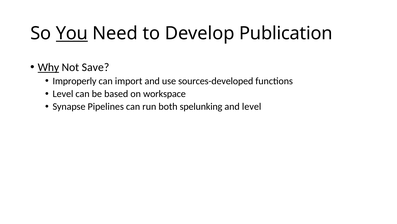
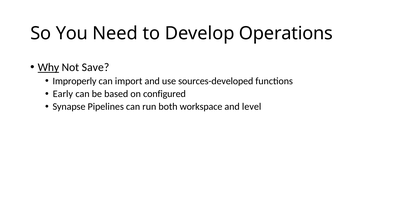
You underline: present -> none
Publication: Publication -> Operations
Level at (63, 94): Level -> Early
workspace: workspace -> configured
spelunking: spelunking -> workspace
